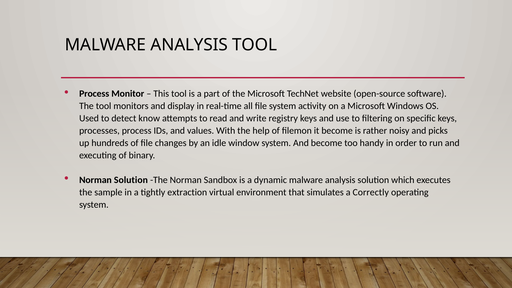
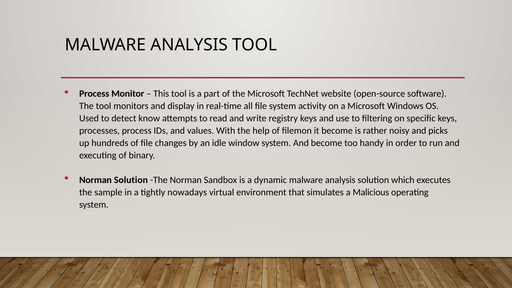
extraction: extraction -> nowadays
Correctly: Correctly -> Malicious
